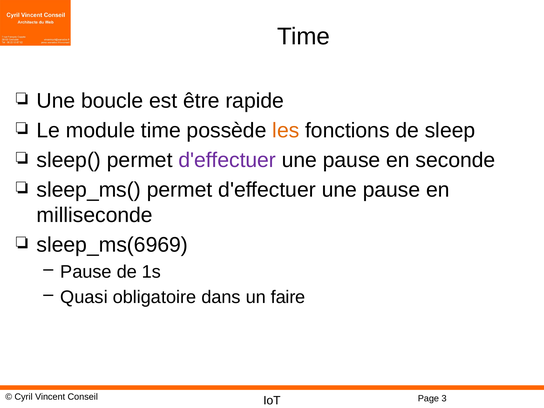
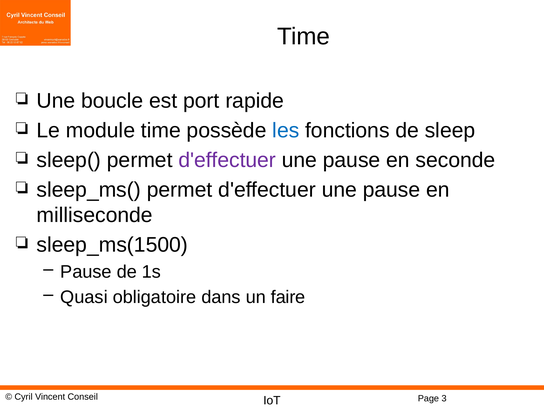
être: être -> port
les colour: orange -> blue
sleep_ms(6969: sleep_ms(6969 -> sleep_ms(1500
